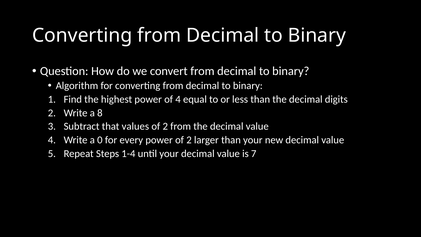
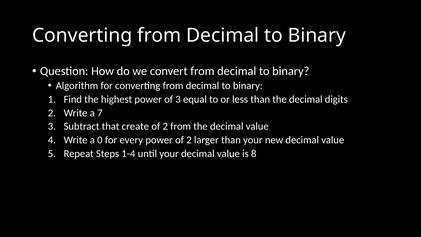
of 4: 4 -> 3
8: 8 -> 7
values: values -> create
7: 7 -> 8
